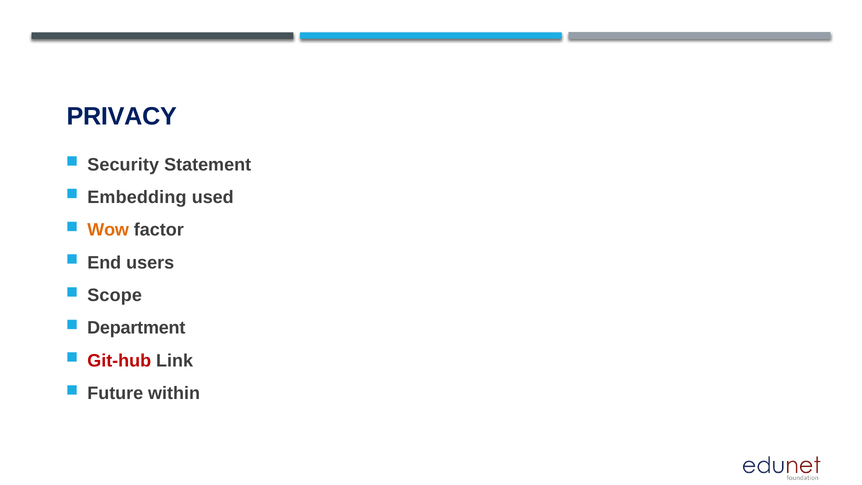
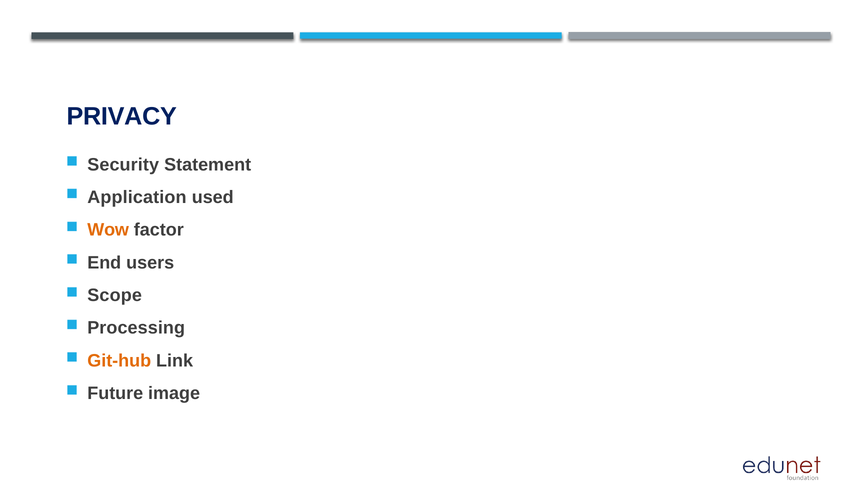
Embedding: Embedding -> Application
Department: Department -> Processing
Git-hub colour: red -> orange
within: within -> image
